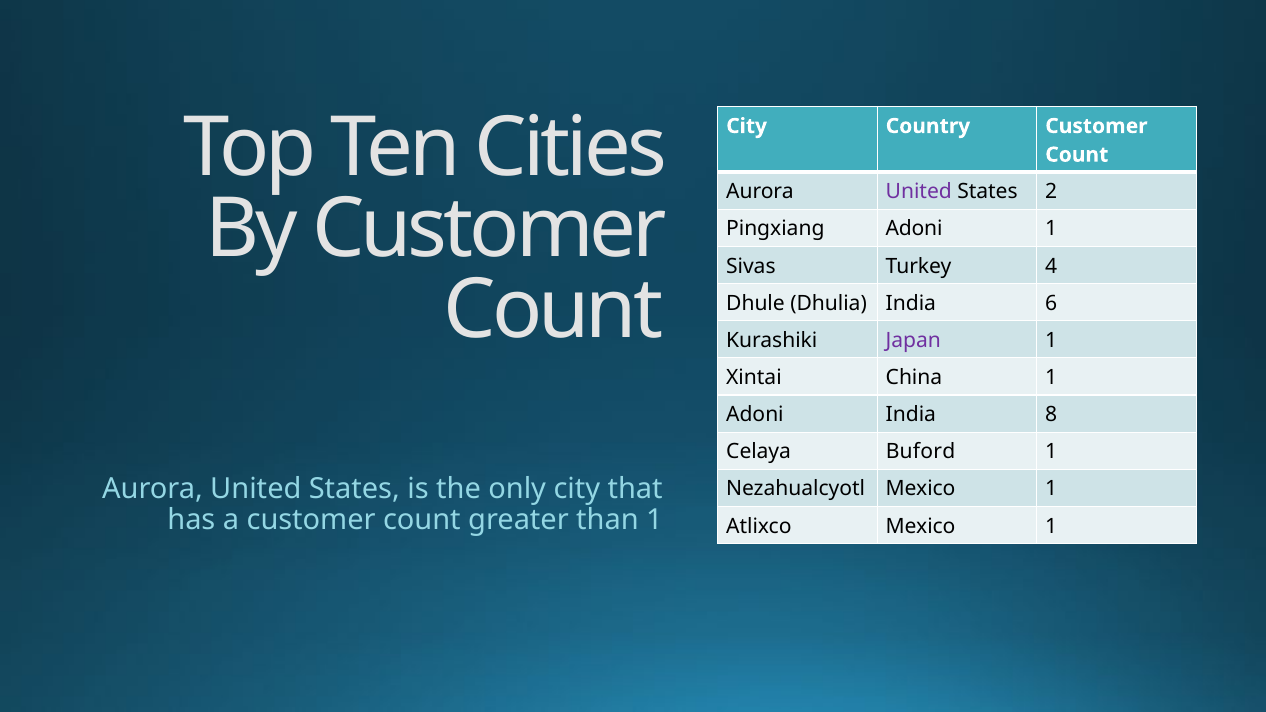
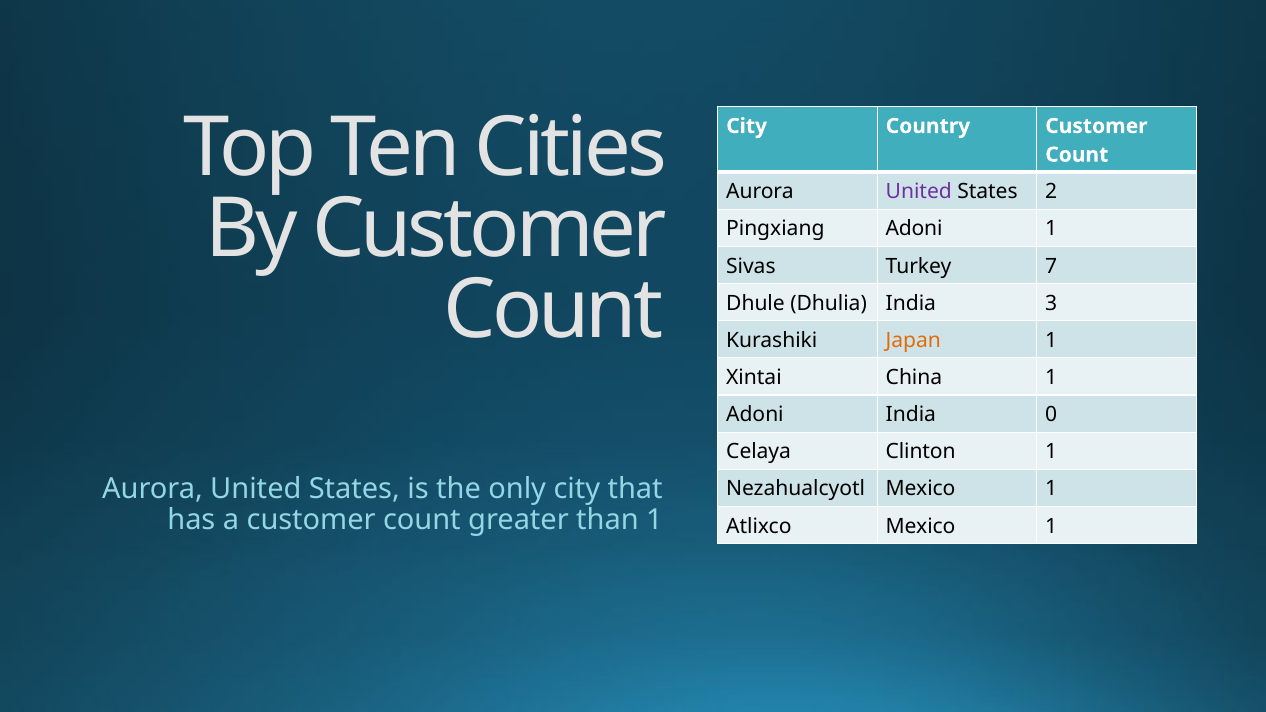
4: 4 -> 7
6: 6 -> 3
Japan colour: purple -> orange
8: 8 -> 0
Buford: Buford -> Clinton
